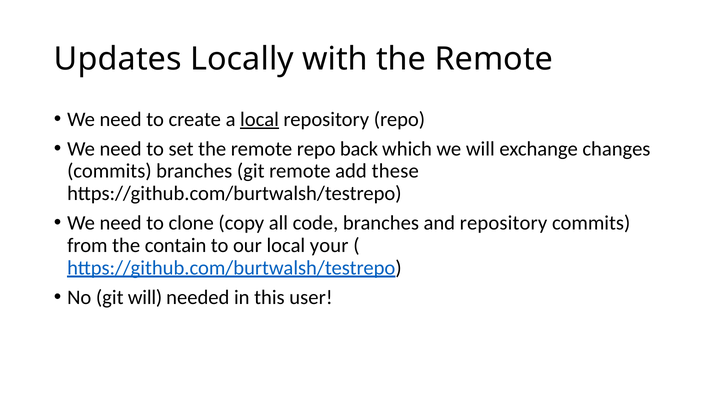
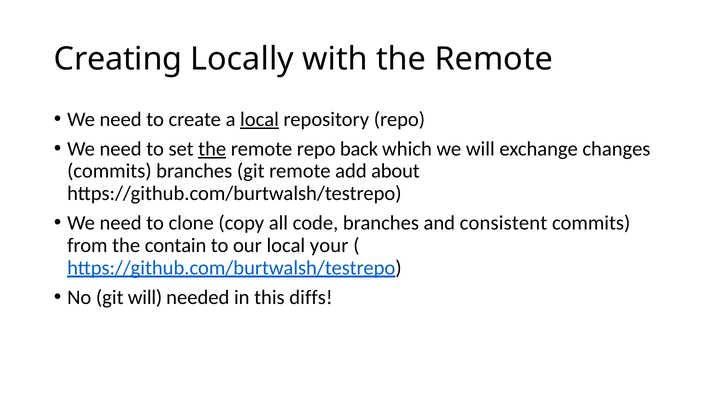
Updates: Updates -> Creating
the at (212, 149) underline: none -> present
these: these -> about
and repository: repository -> consistent
user: user -> diffs
